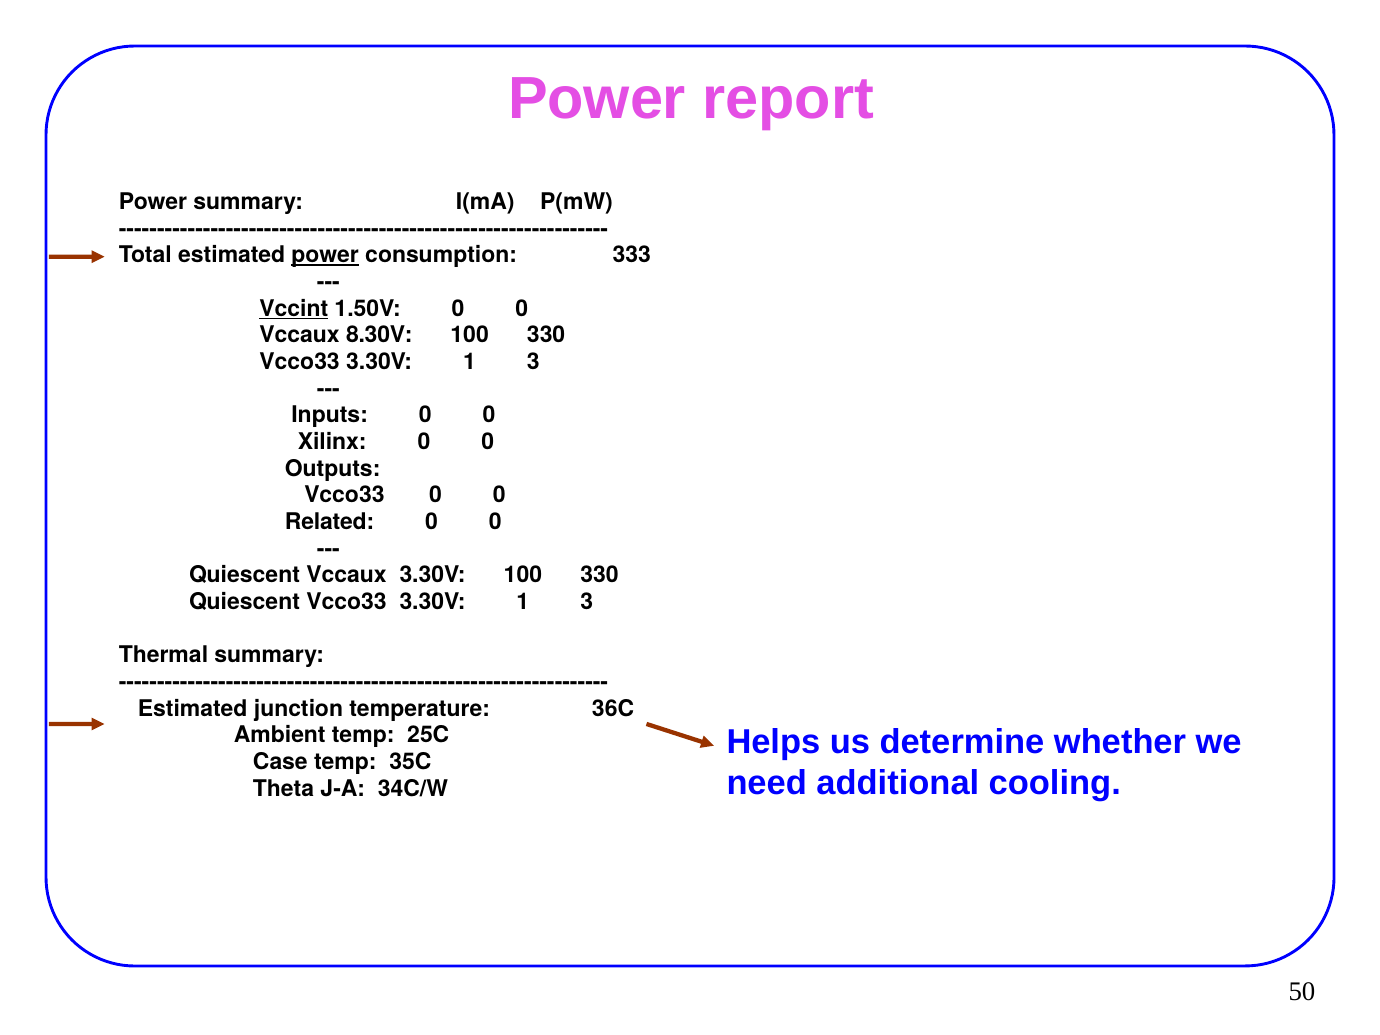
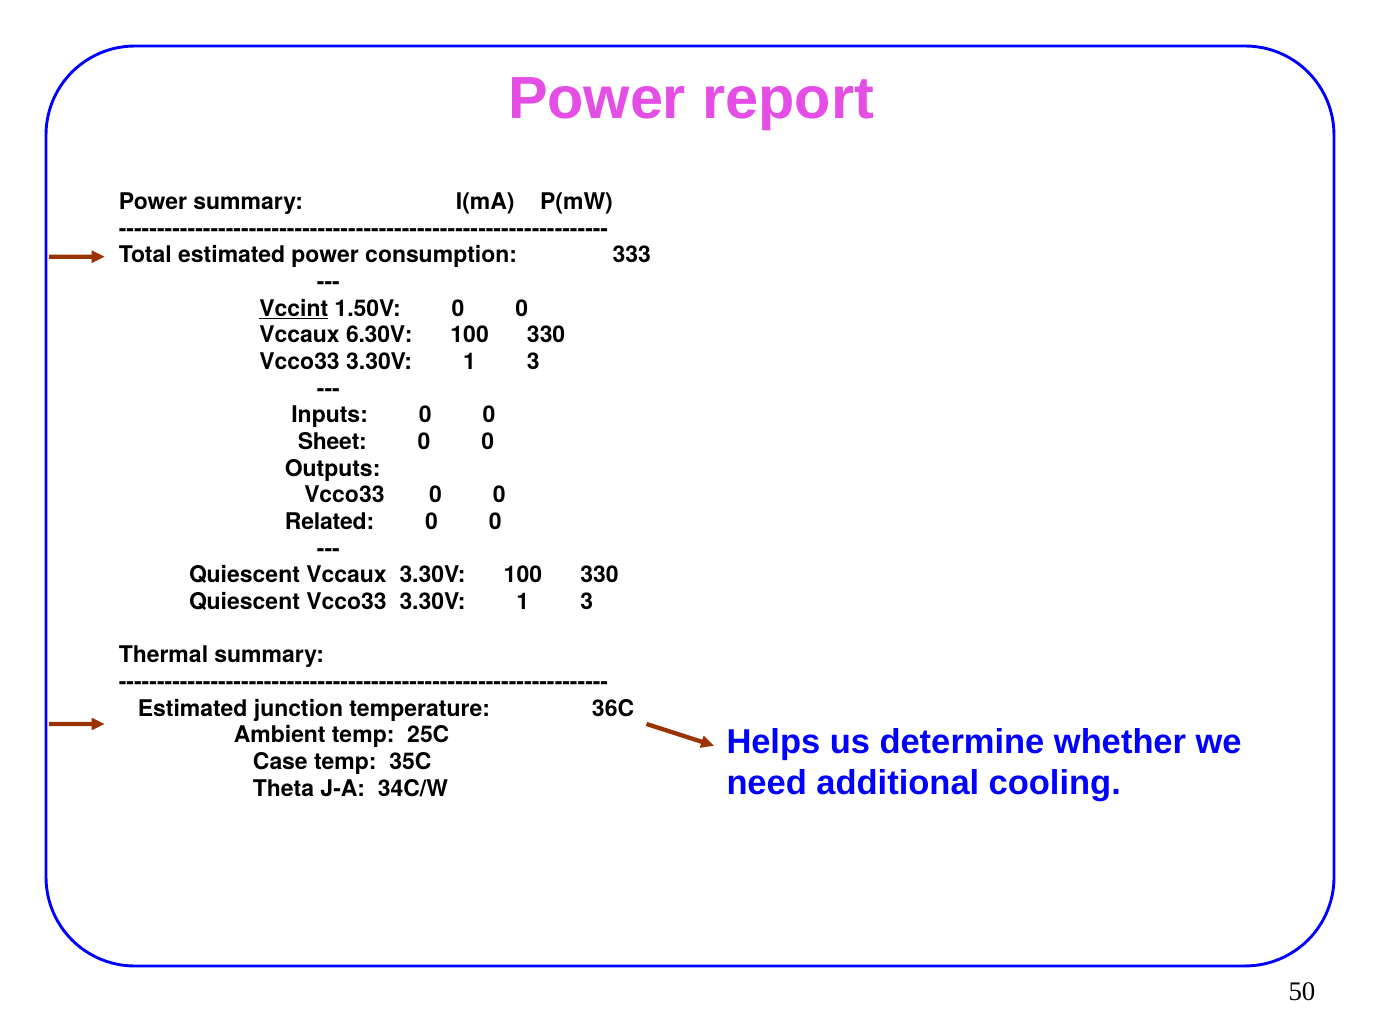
power at (325, 255) underline: present -> none
8.30V: 8.30V -> 6.30V
Xilinx: Xilinx -> Sheet
